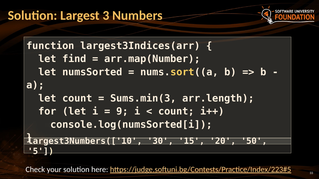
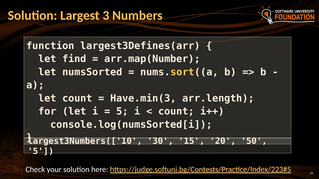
largest3Indices(arr: largest3Indices(arr -> largest3Defines(arr
Sums.min(3: Sums.min(3 -> Have.min(3
9 at (122, 112): 9 -> 5
